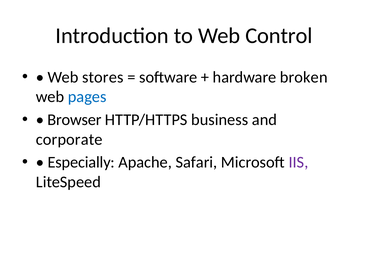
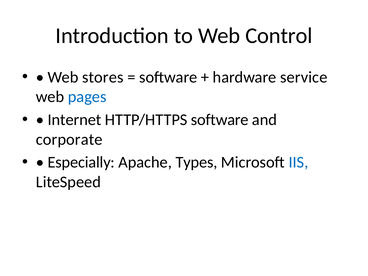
broken: broken -> service
Browser: Browser -> Internet
HTTP/HTTPS business: business -> software
Safari: Safari -> Types
IIS colour: purple -> blue
